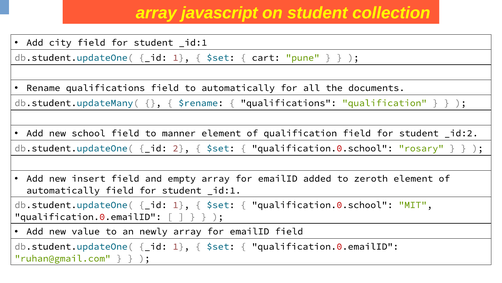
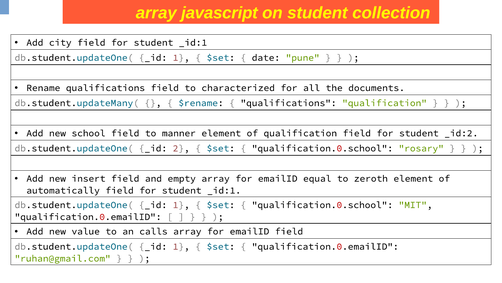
cart: cart -> date
to automatically: automatically -> characterized
added: added -> equal
newly: newly -> calls
